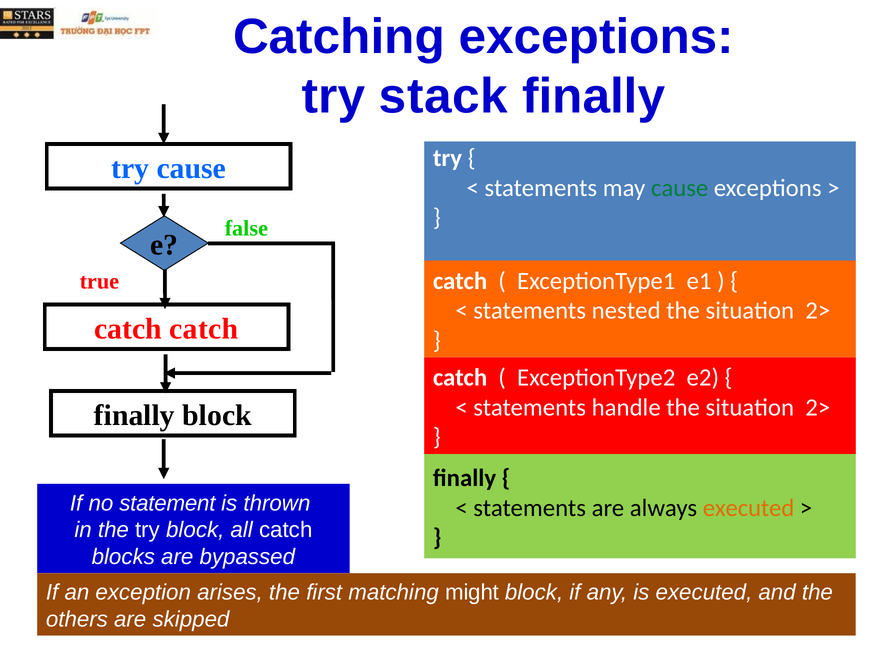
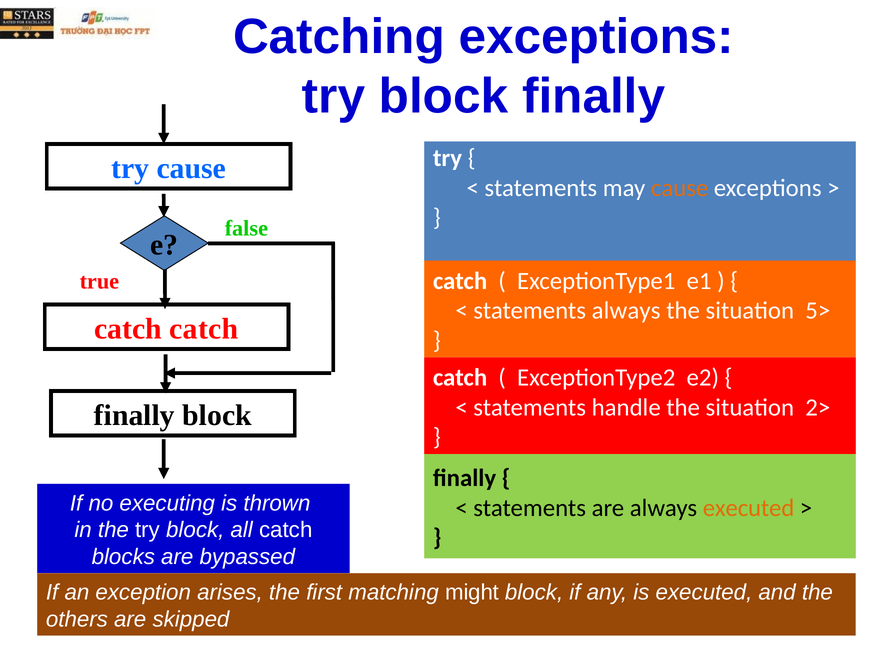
stack at (443, 96): stack -> block
cause at (680, 188) colour: green -> orange
statements nested: nested -> always
2> at (818, 311): 2> -> 5>
statement: statement -> executing
